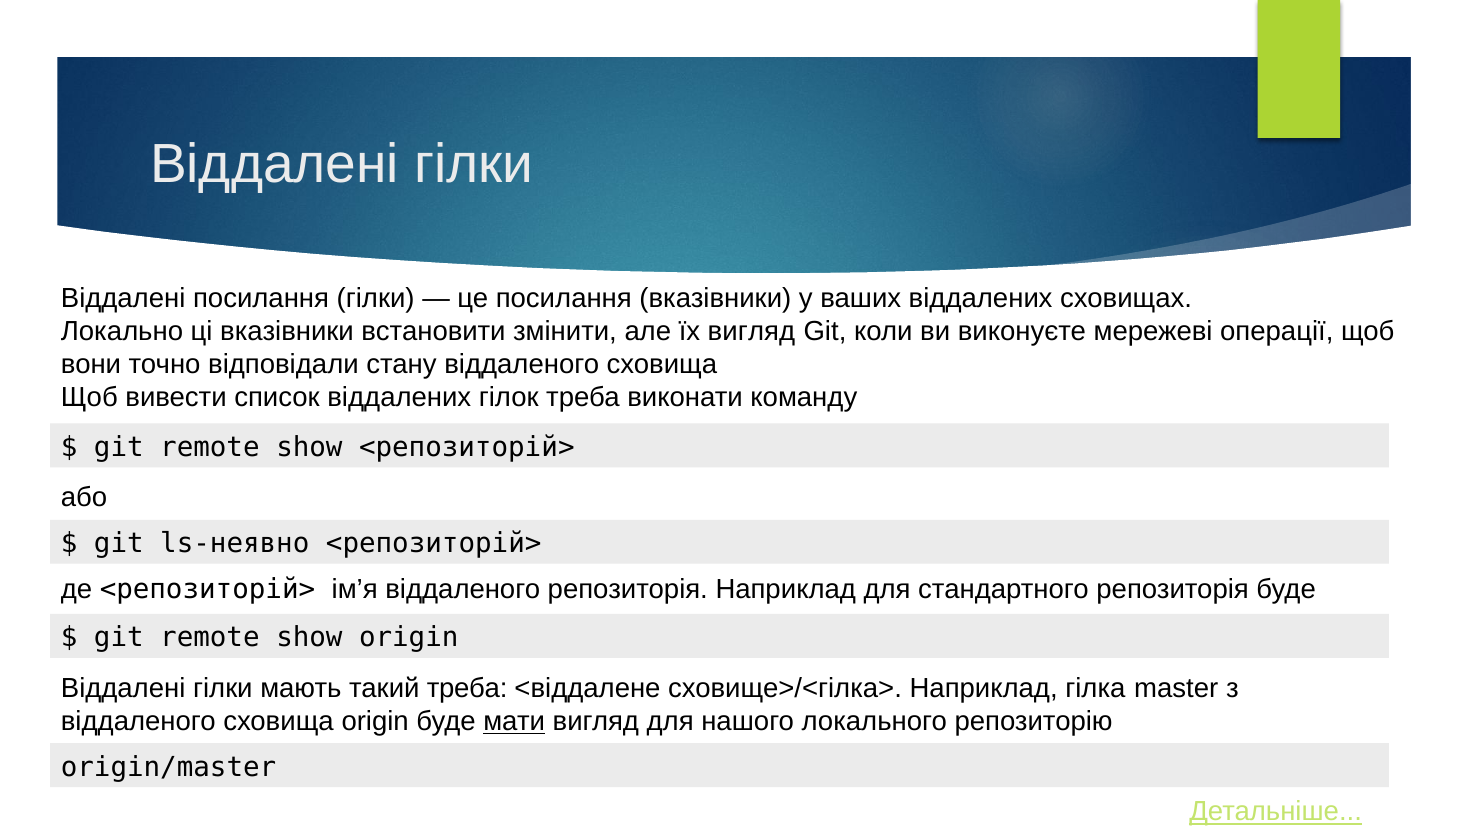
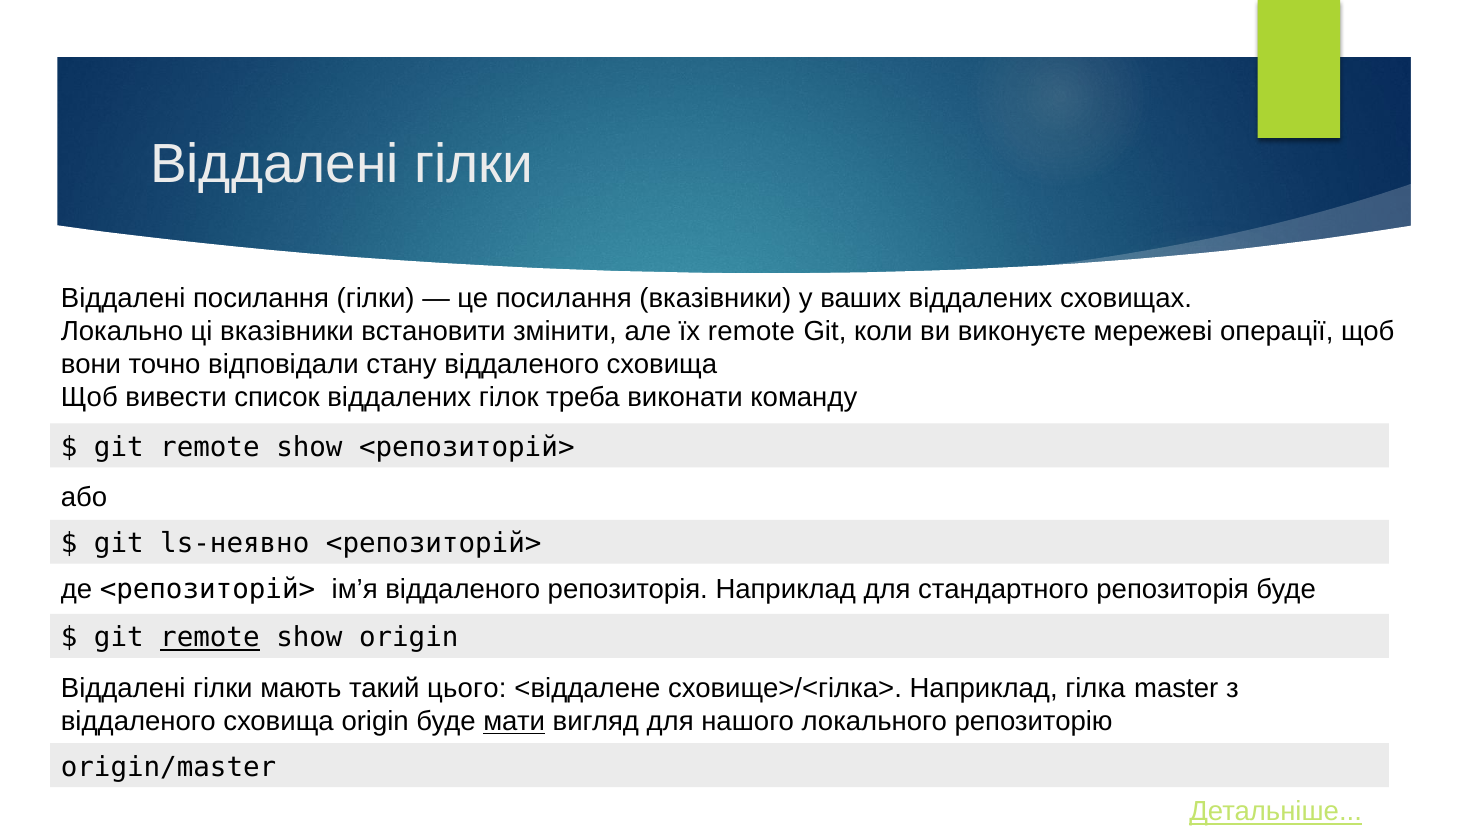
їх вигляд: вигляд -> remote
remote at (210, 637) underline: none -> present
такий треба: треба -> цього
